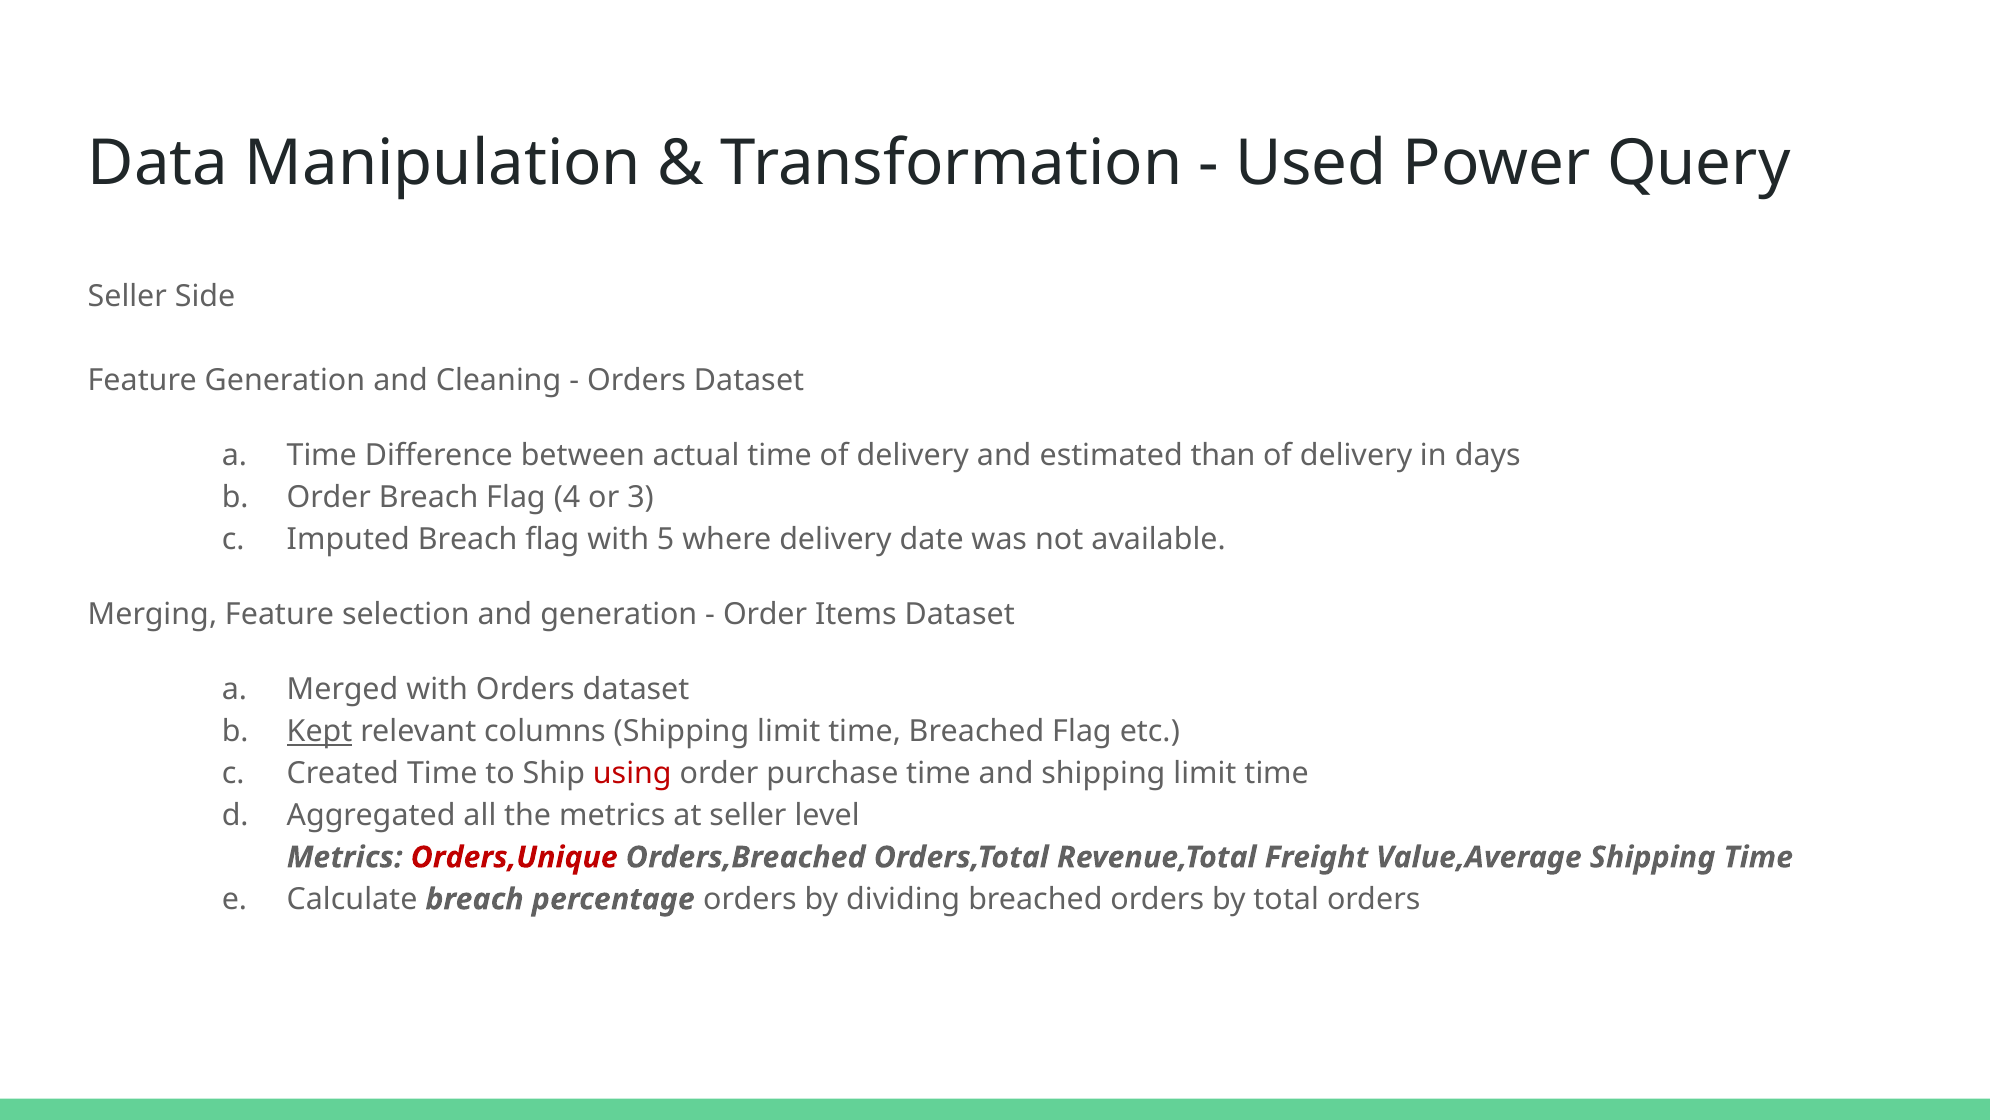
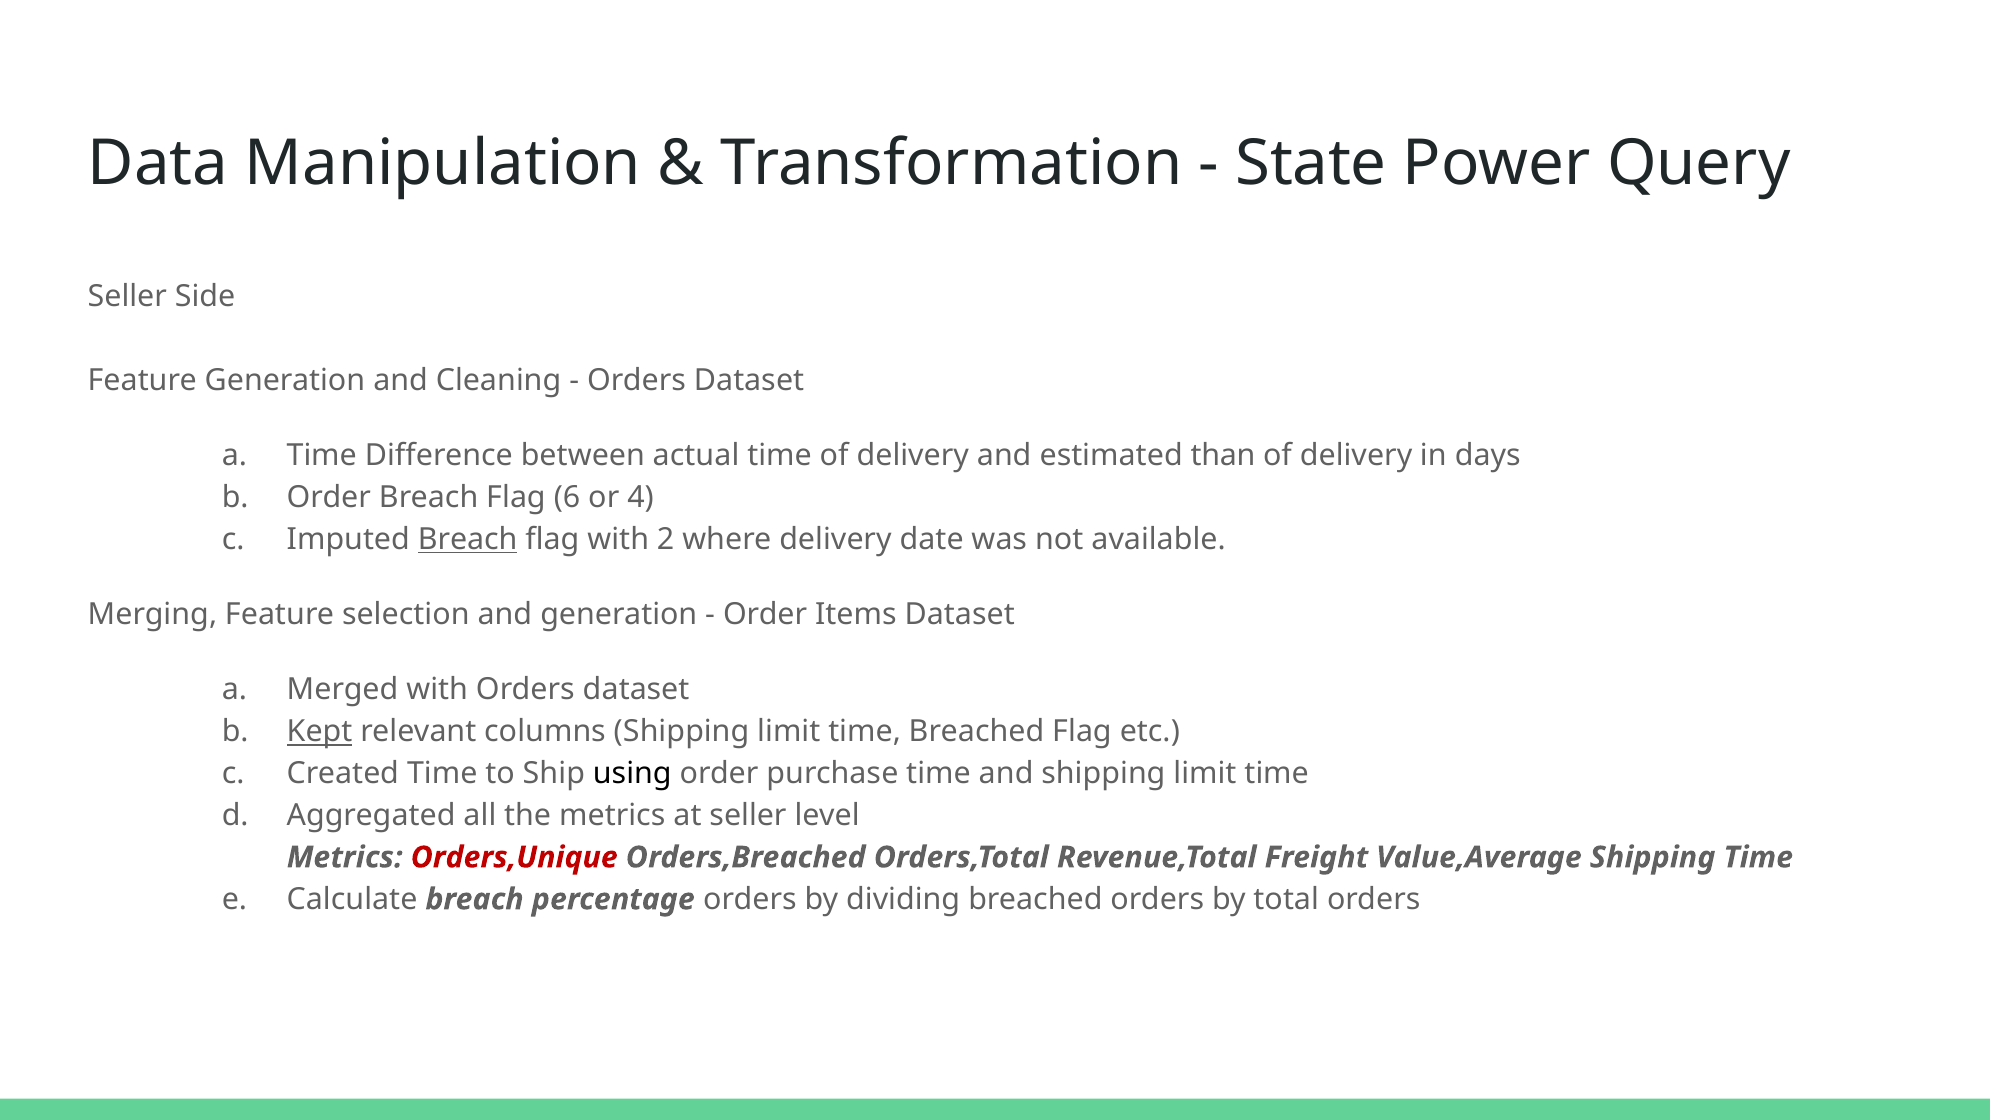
Used: Used -> State
4: 4 -> 6
3: 3 -> 4
Breach at (468, 539) underline: none -> present
5: 5 -> 2
using colour: red -> black
